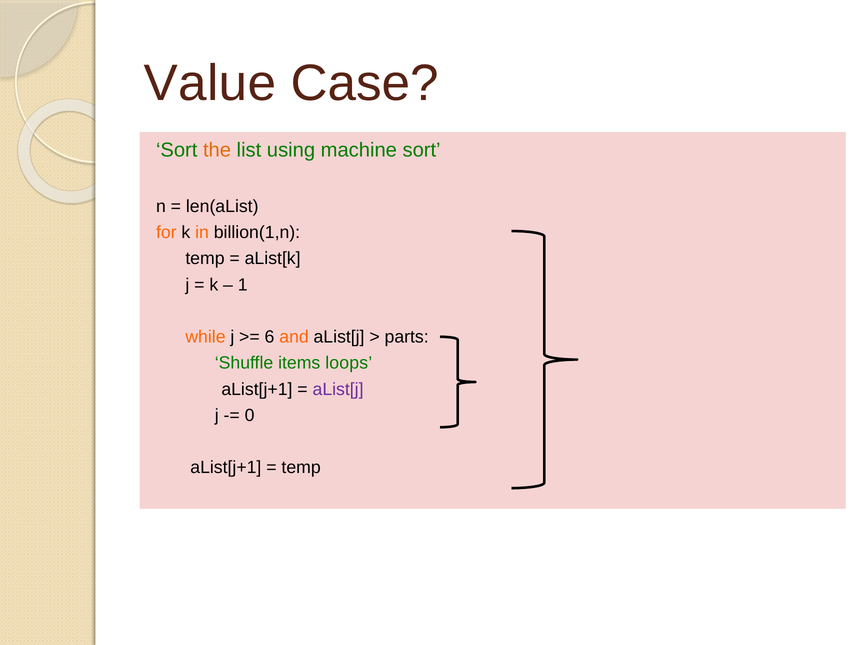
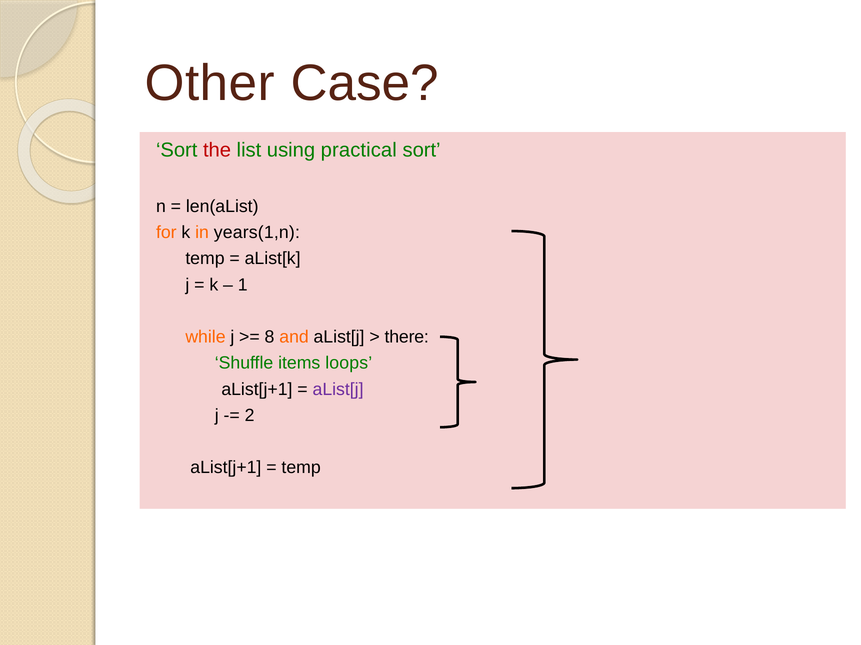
Value: Value -> Other
the colour: orange -> red
machine: machine -> practical
billion(1,n: billion(1,n -> years(1,n
6: 6 -> 8
parts: parts -> there
0: 0 -> 2
